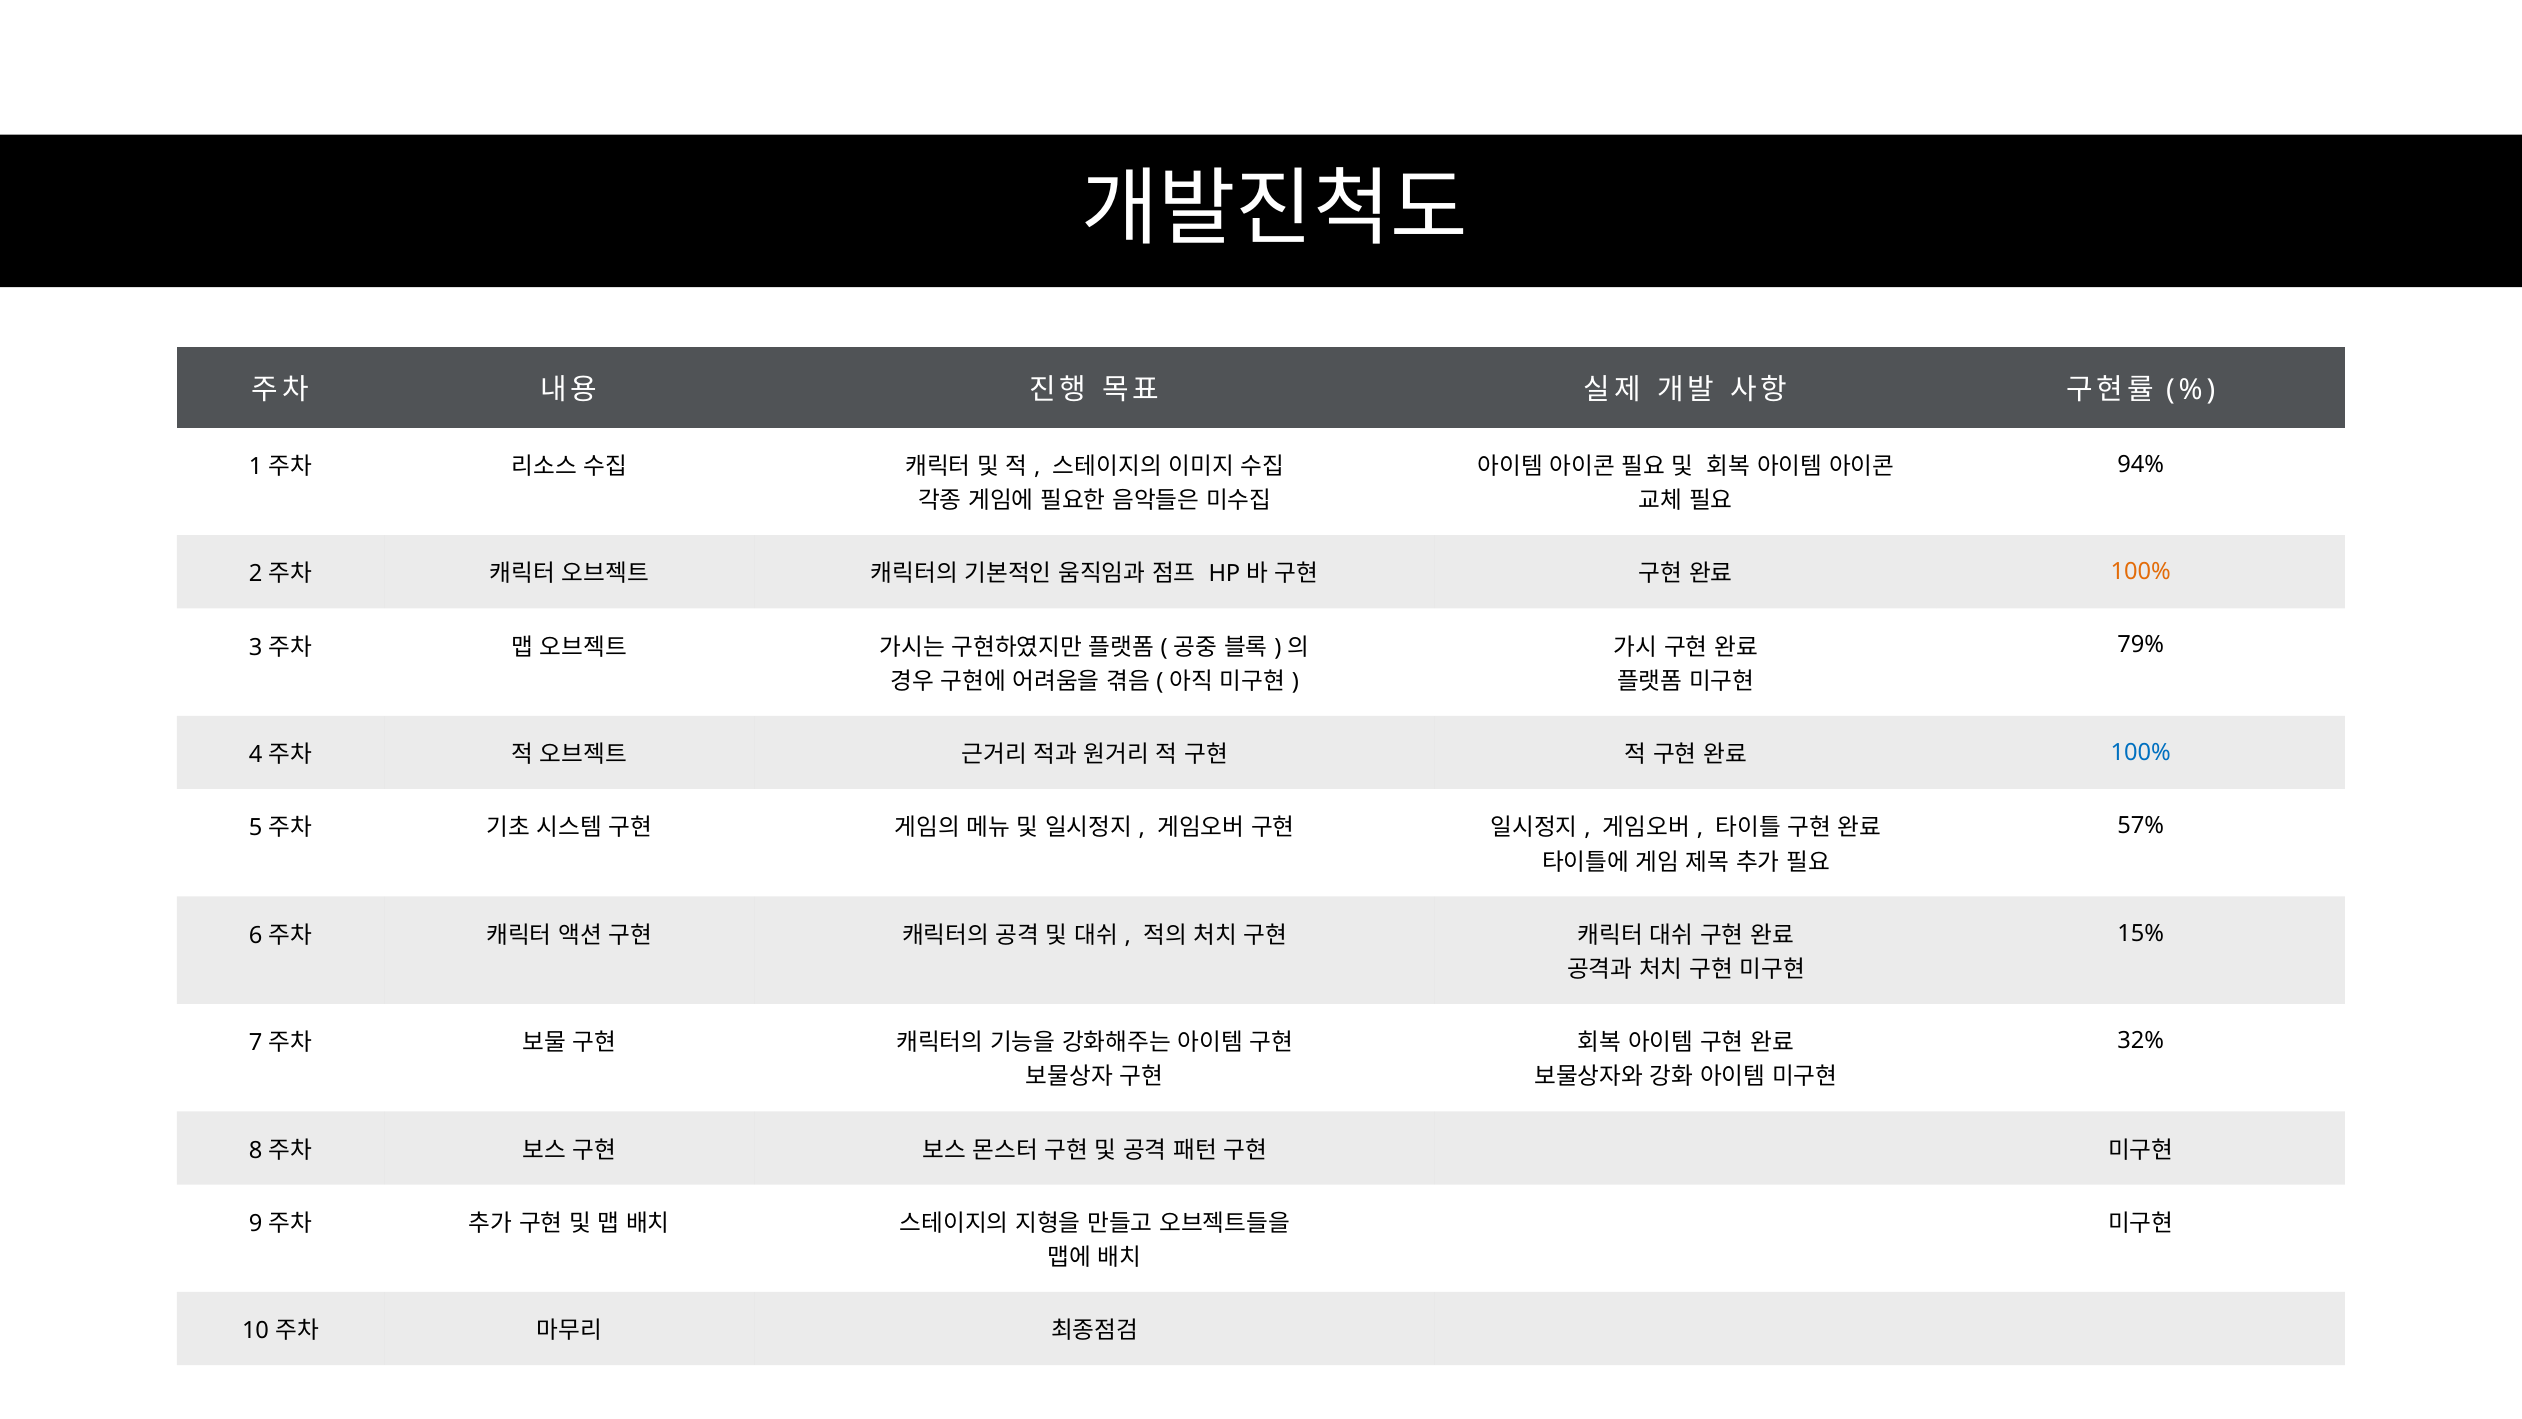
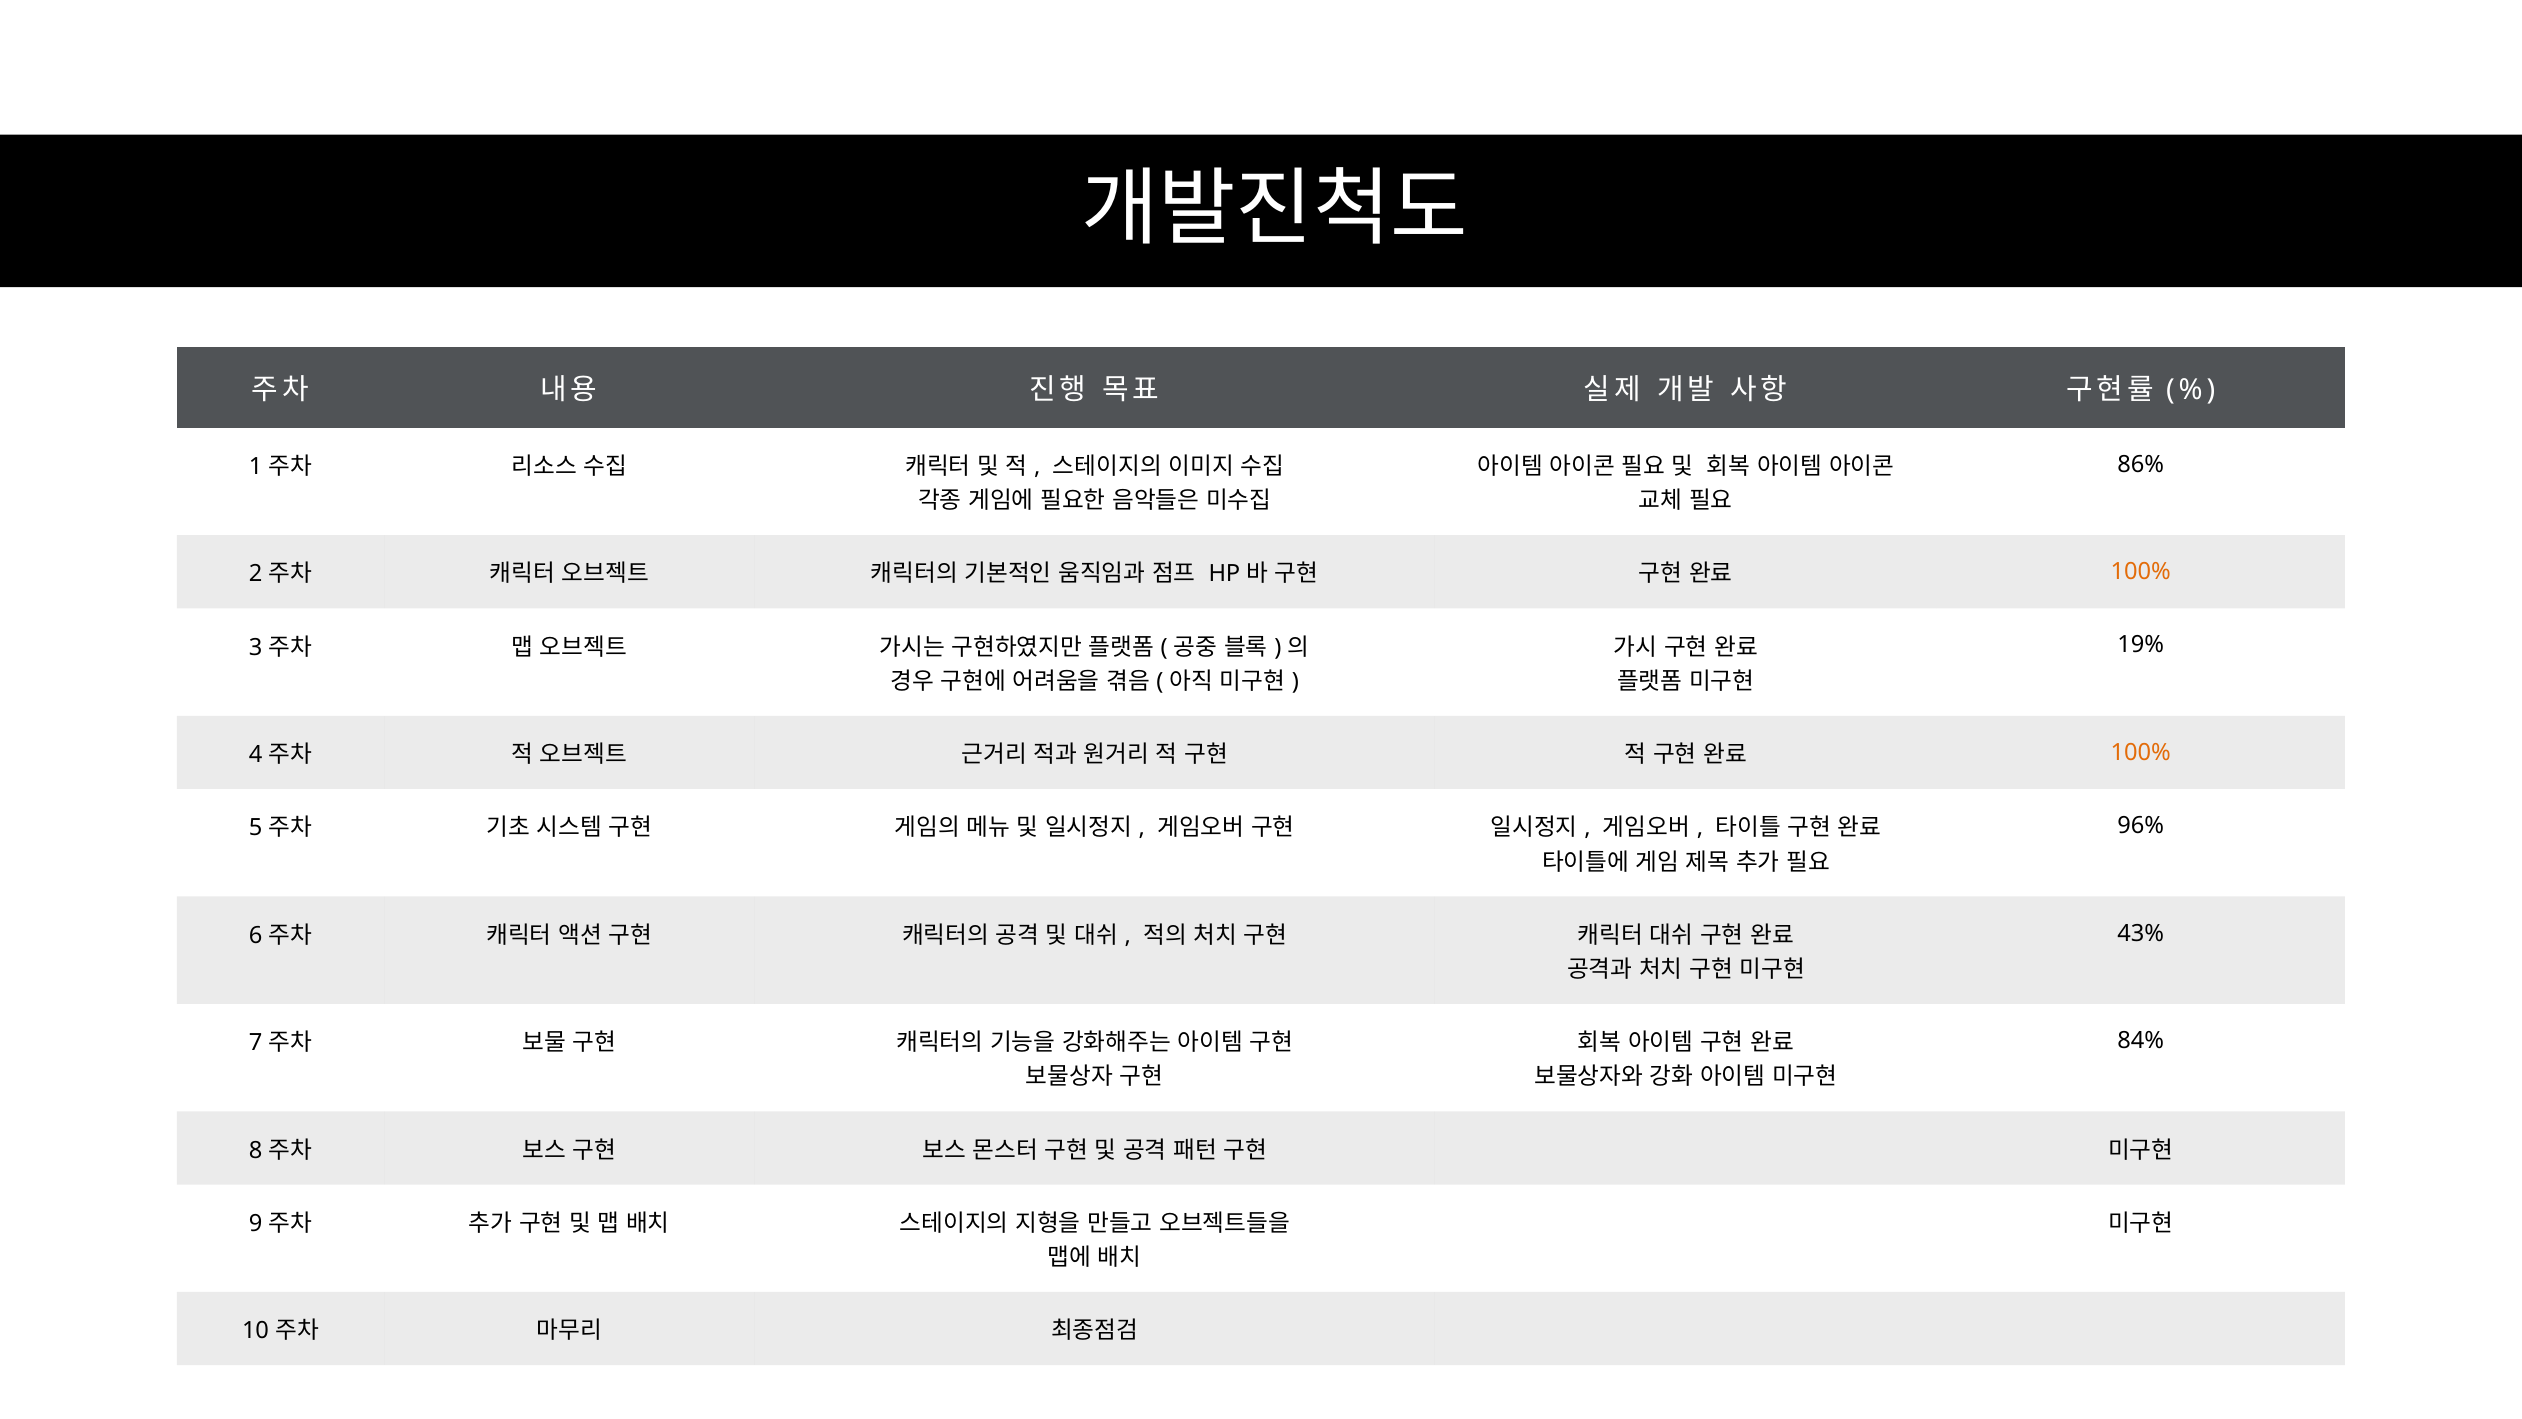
94%: 94% -> 86%
79%: 79% -> 19%
100% at (2141, 752) colour: blue -> orange
57%: 57% -> 96%
15%: 15% -> 43%
32%: 32% -> 84%
